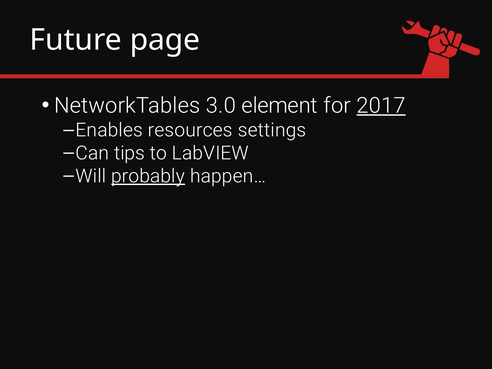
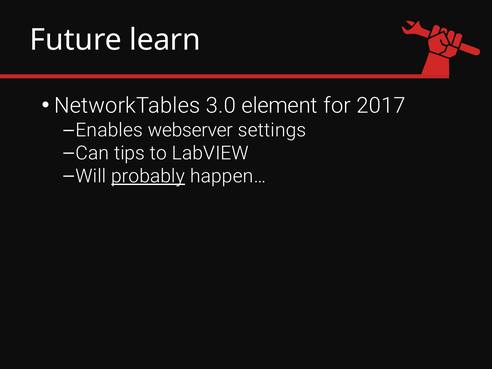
page: page -> learn
2017 underline: present -> none
resources: resources -> webserver
